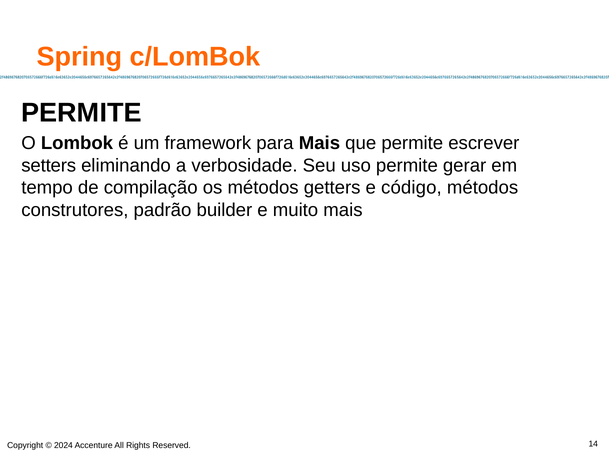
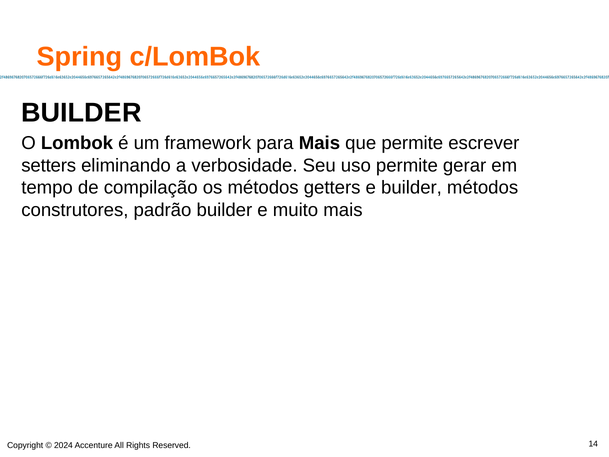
PERMITE at (81, 113): PERMITE -> BUILDER
e código: código -> builder
